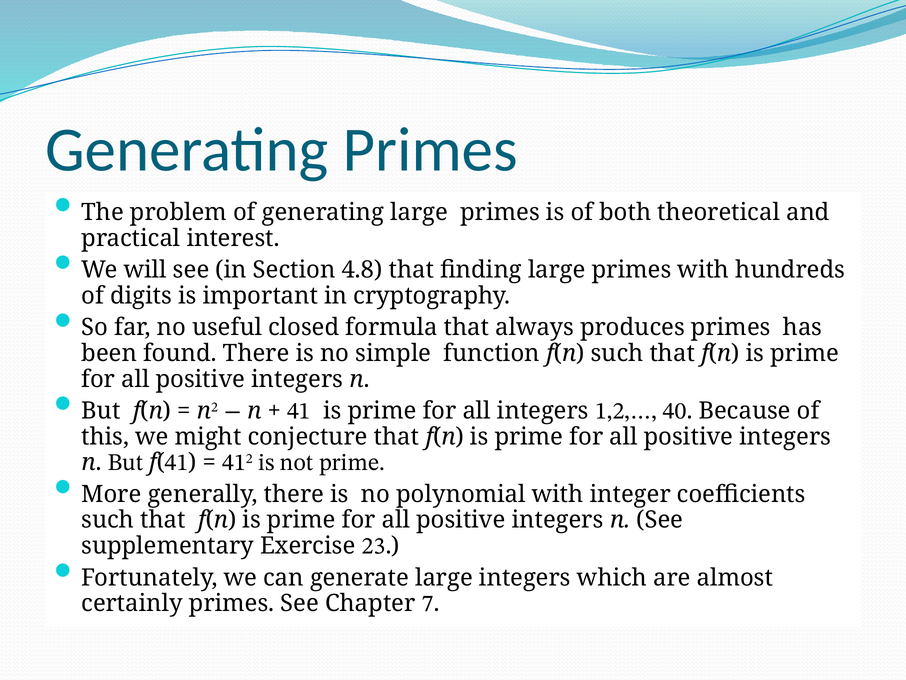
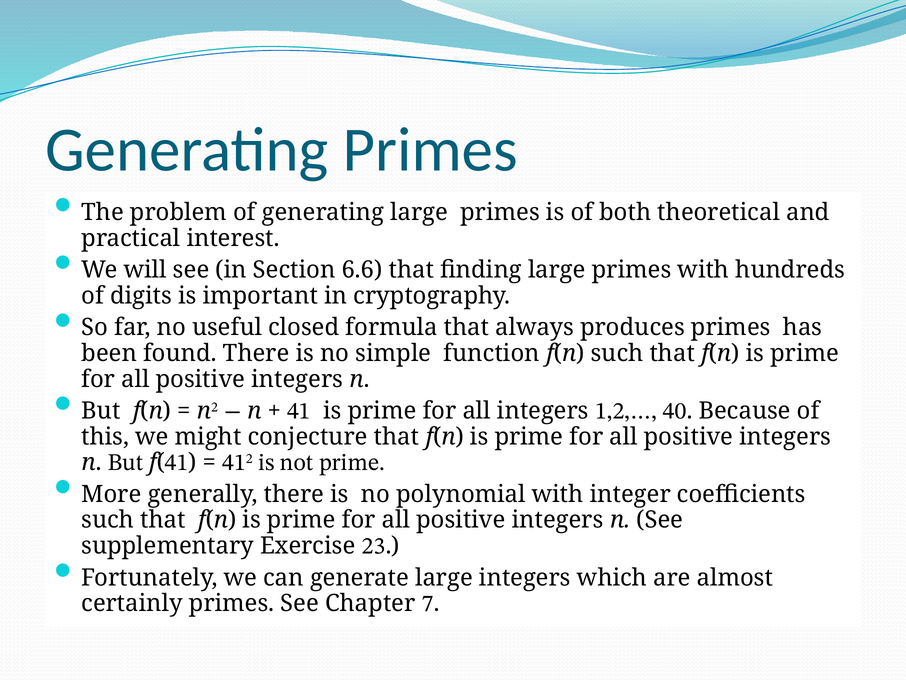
4.8: 4.8 -> 6.6
